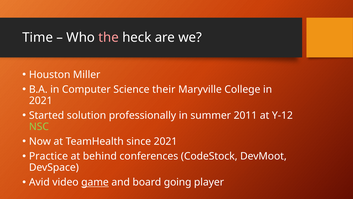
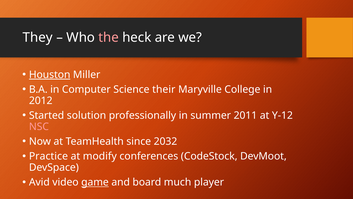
Time: Time -> They
Houston underline: none -> present
2021 at (41, 100): 2021 -> 2012
NSC colour: light green -> pink
since 2021: 2021 -> 2032
behind: behind -> modify
going: going -> much
